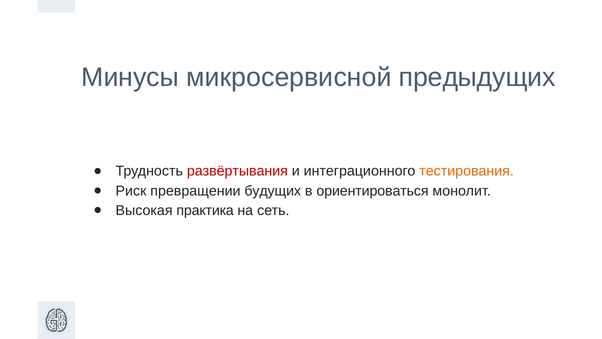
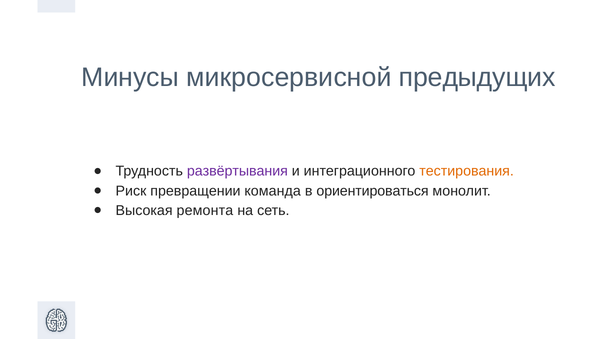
развёртывания colour: red -> purple
будущих: будущих -> команда
практика: практика -> ремонта
